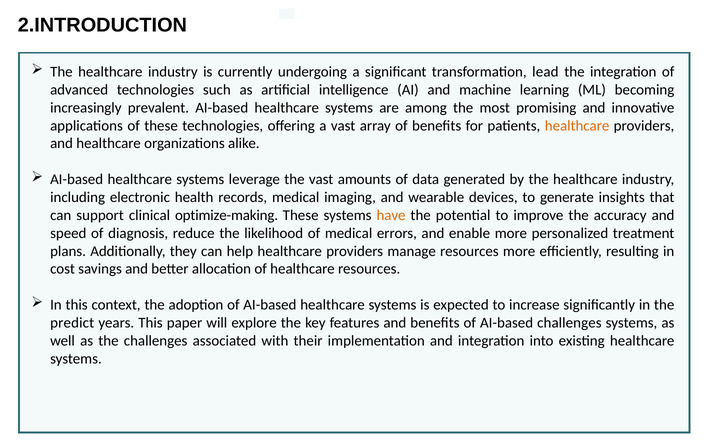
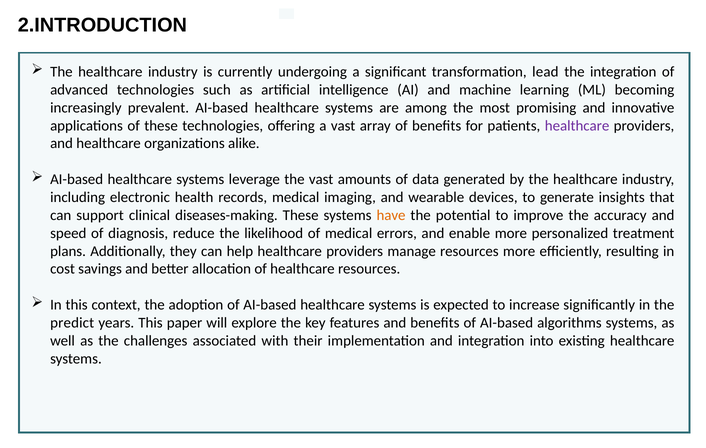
healthcare at (577, 126) colour: orange -> purple
optimize-making: optimize-making -> diseases-making
AI-based challenges: challenges -> algorithms
